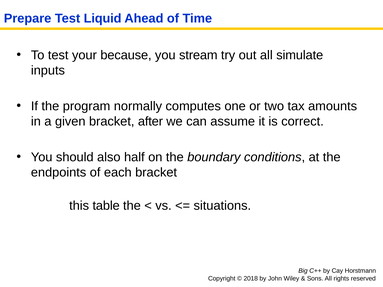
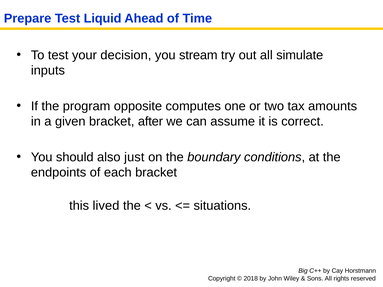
because: because -> decision
normally: normally -> opposite
half: half -> just
table: table -> lived
